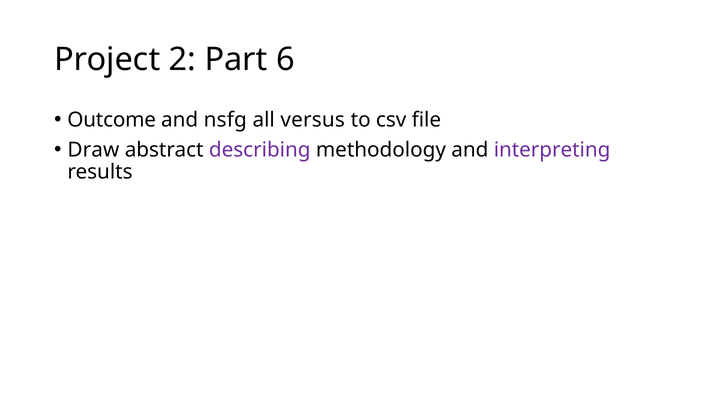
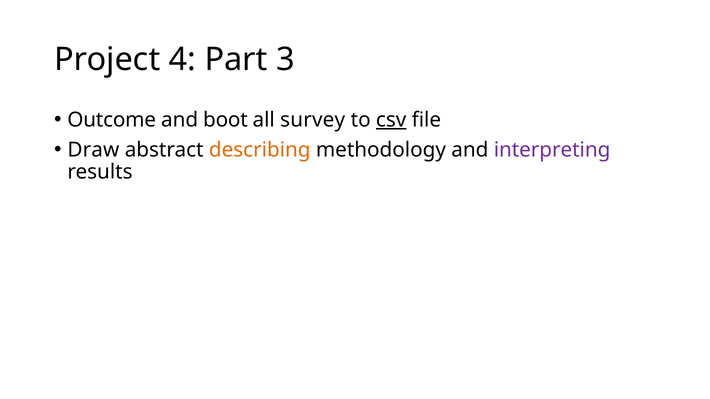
2: 2 -> 4
6: 6 -> 3
nsfg: nsfg -> boot
versus: versus -> survey
csv underline: none -> present
describing colour: purple -> orange
